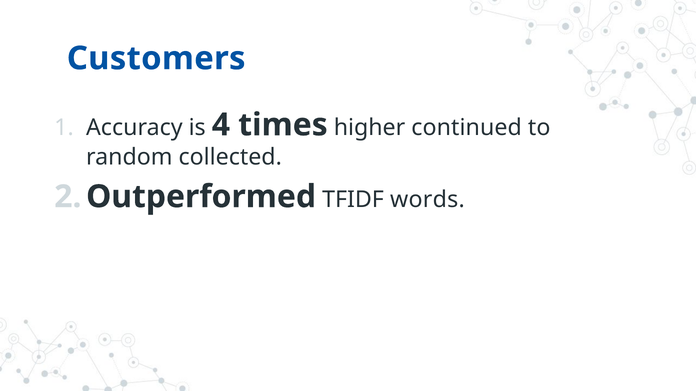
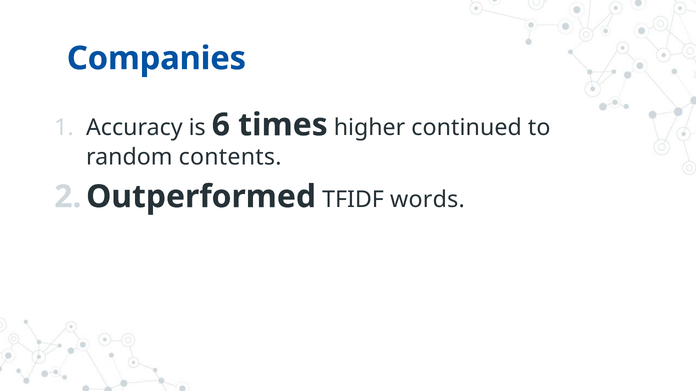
Customers: Customers -> Companies
4: 4 -> 6
collected: collected -> contents
